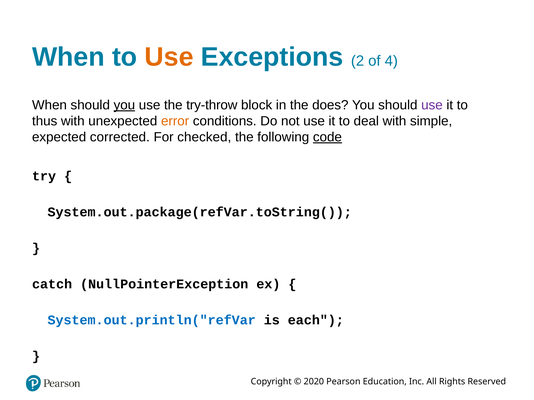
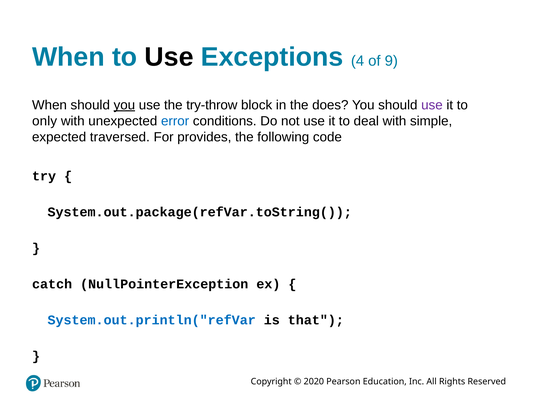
Use at (169, 57) colour: orange -> black
2: 2 -> 4
4: 4 -> 9
thus: thus -> only
error colour: orange -> blue
corrected: corrected -> traversed
checked: checked -> provides
code underline: present -> none
each: each -> that
